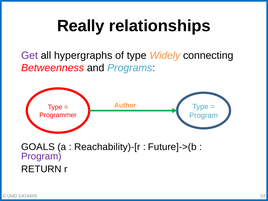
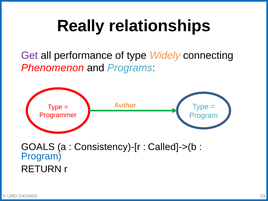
hypergraphs: hypergraphs -> performance
Betweenness: Betweenness -> Phenomenon
Reachability)-[r: Reachability)-[r -> Consistency)-[r
Future]->(b: Future]->(b -> Called]->(b
Program at (41, 156) colour: purple -> blue
